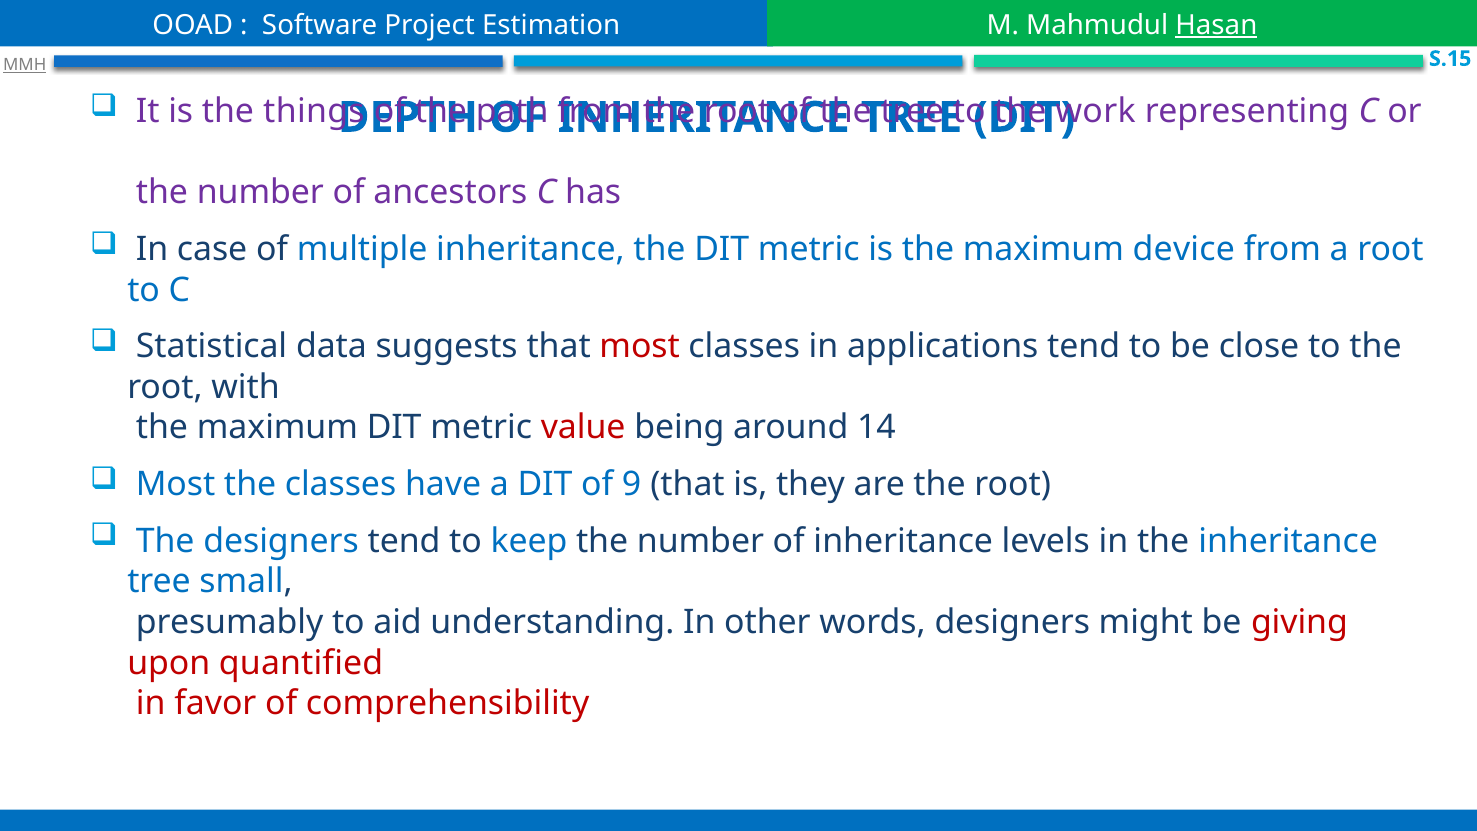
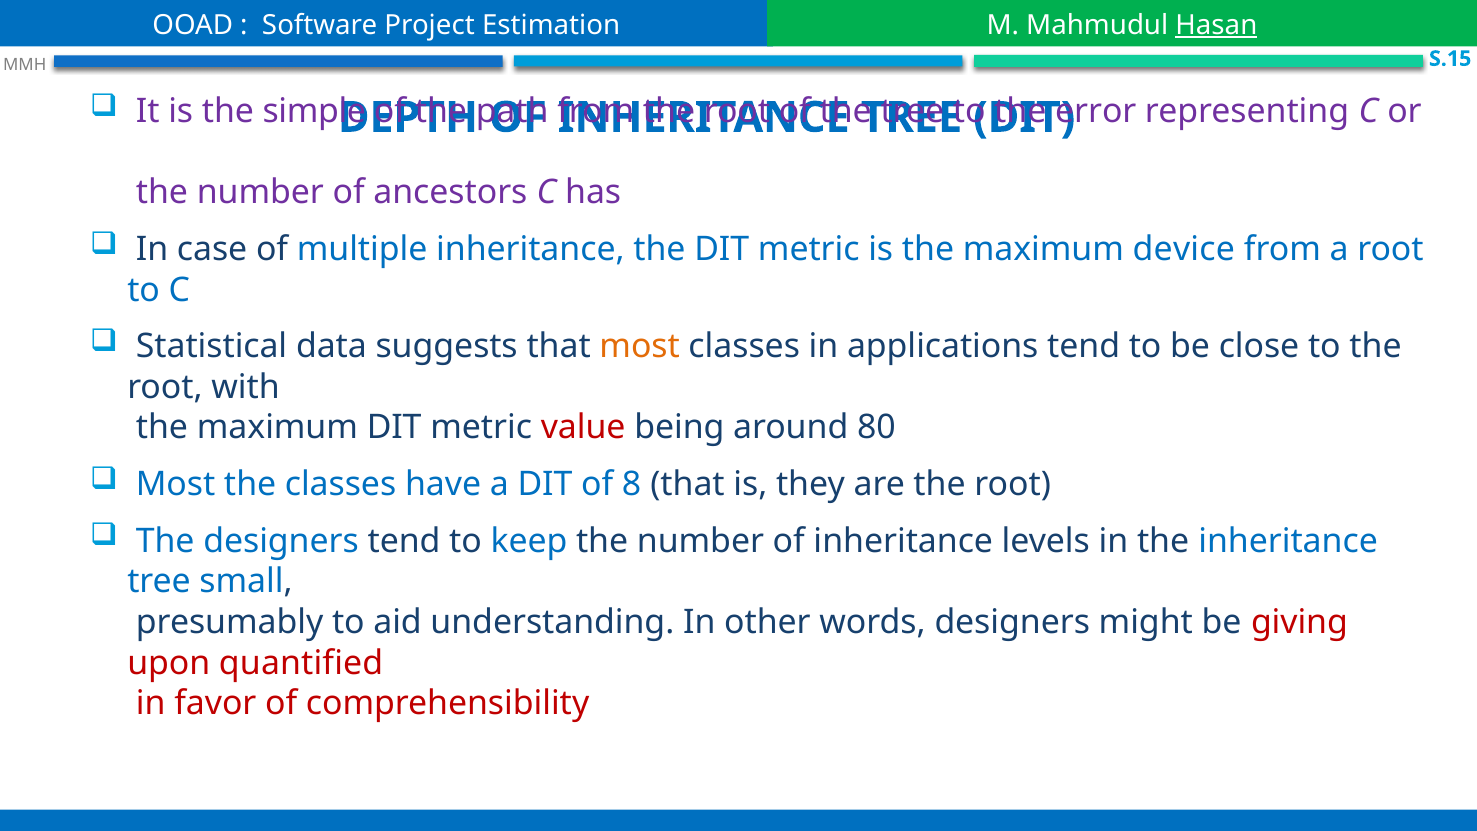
MMH underline: present -> none
things: things -> simple
work: work -> error
most at (640, 346) colour: red -> orange
14: 14 -> 80
9: 9 -> 8
